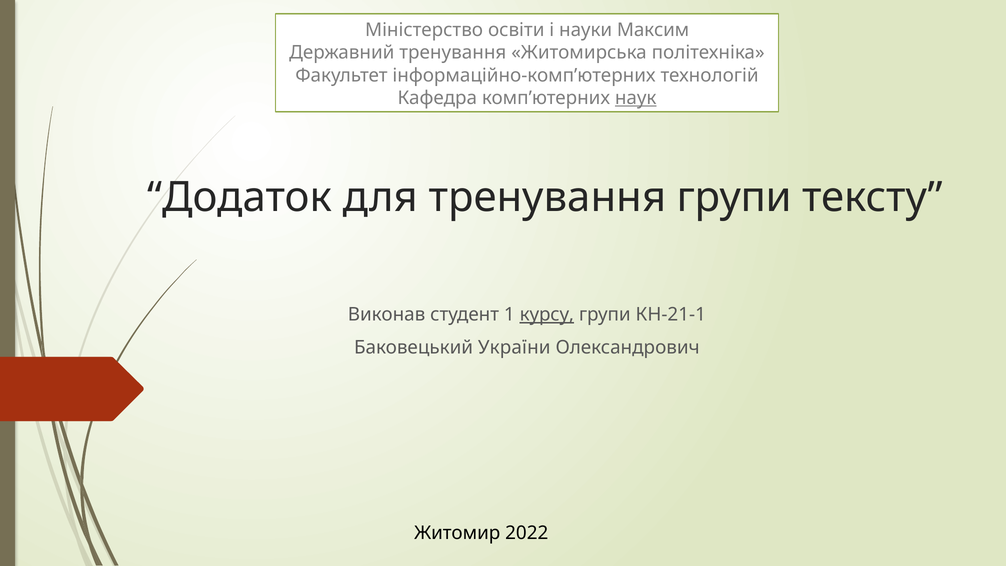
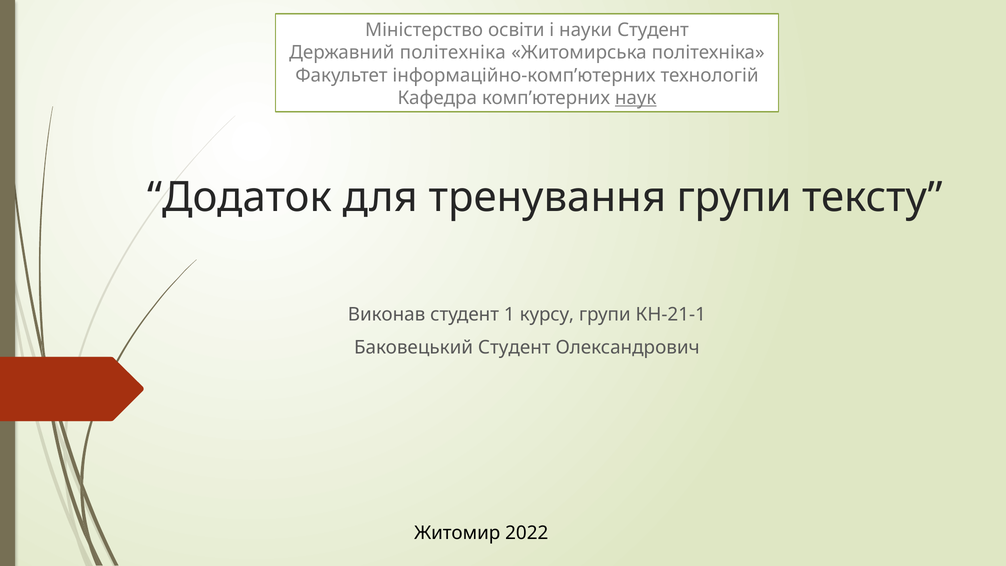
науки Максим: Максим -> Студент
Державний тренування: тренування -> політехніка
курсу underline: present -> none
Баковецький України: України -> Студент
